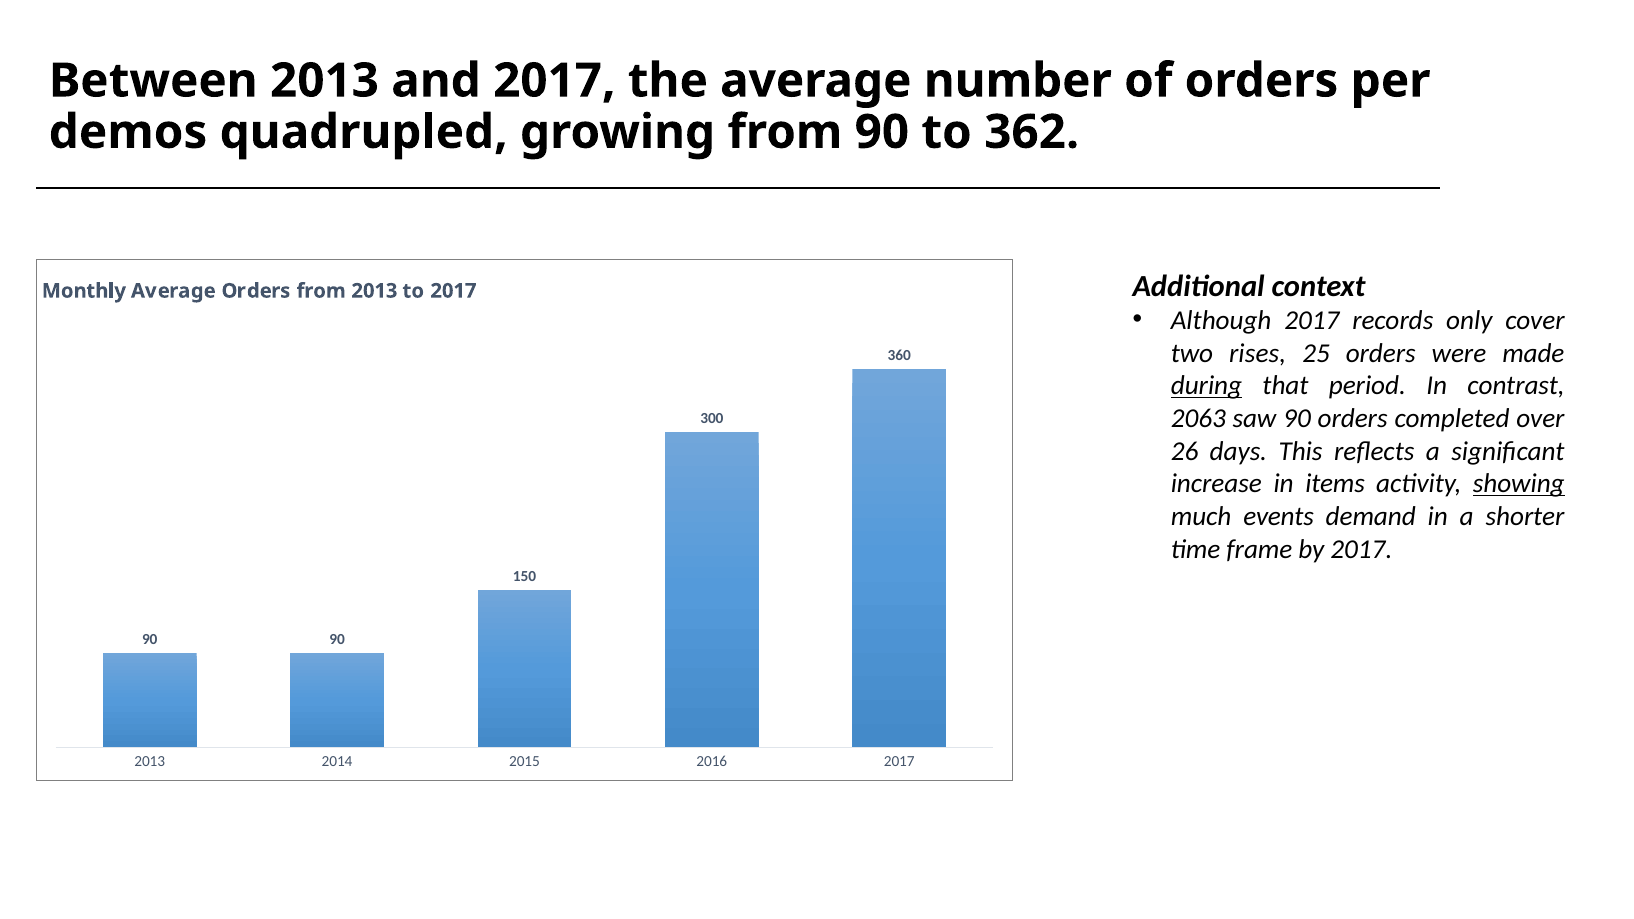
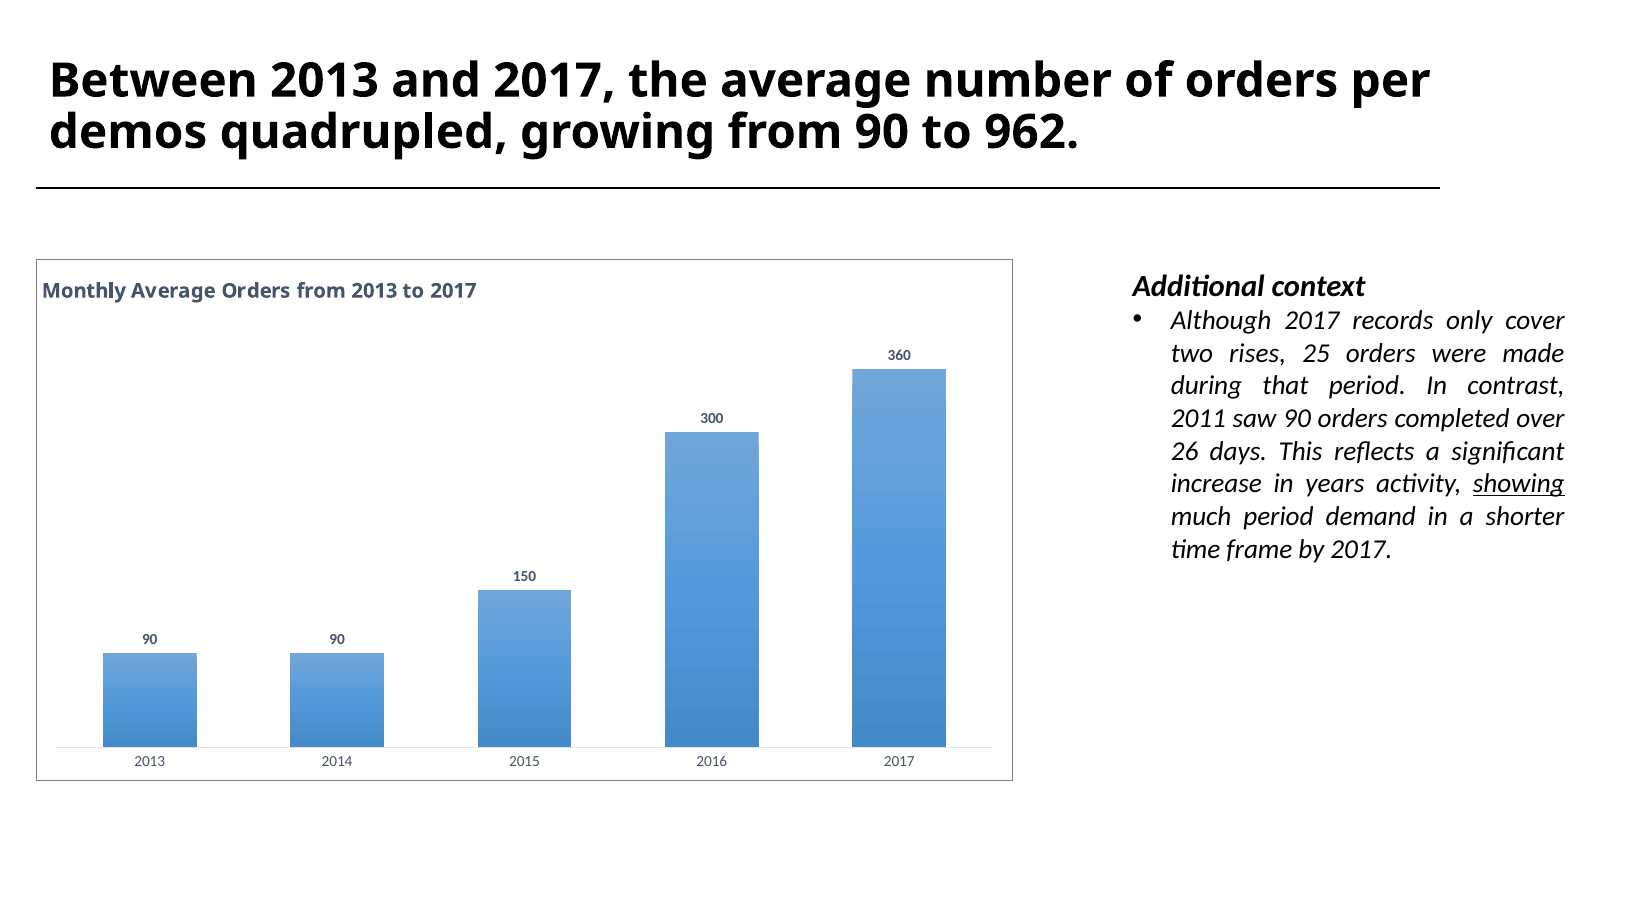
362: 362 -> 962
during underline: present -> none
2063: 2063 -> 2011
items: items -> years
much events: events -> period
